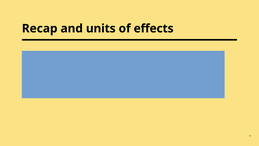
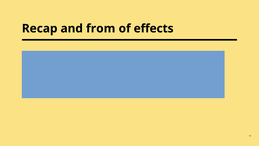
units: units -> from
